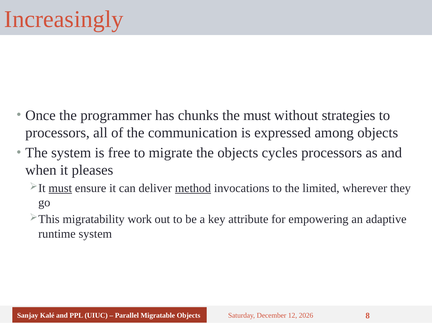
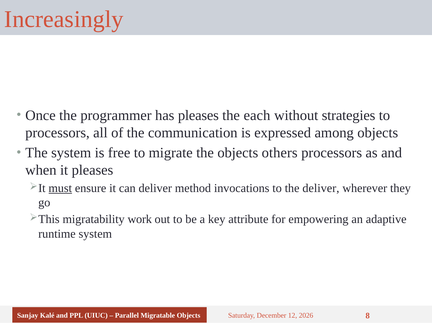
has chunks: chunks -> pleases
the must: must -> each
cycles: cycles -> others
method underline: present -> none
the limited: limited -> deliver
